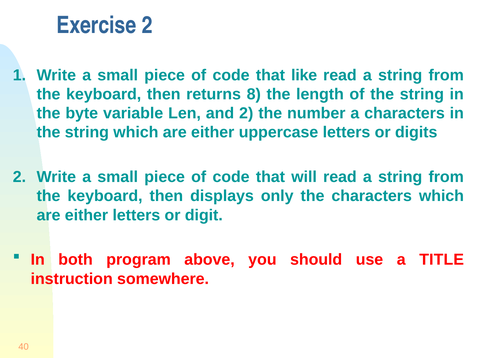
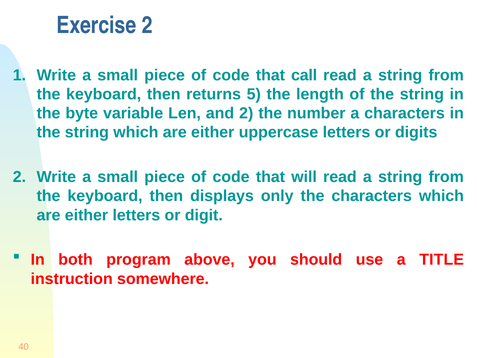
like: like -> call
8: 8 -> 5
